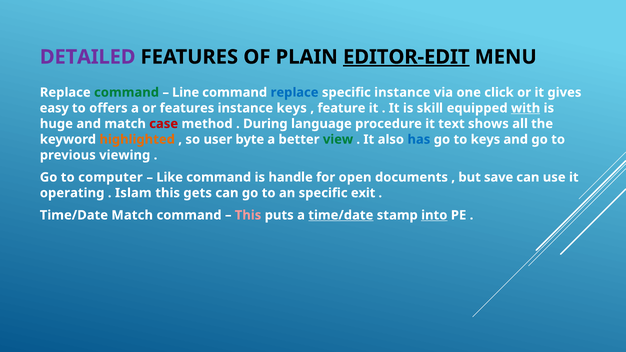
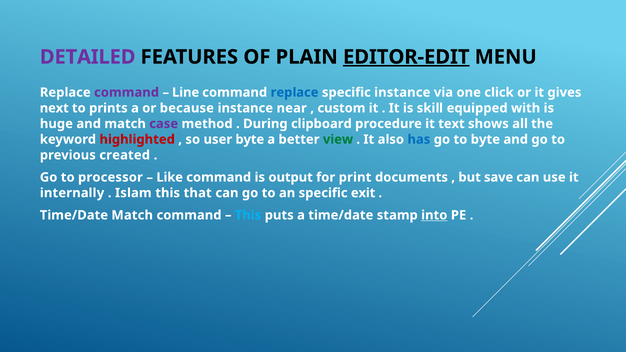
command at (127, 92) colour: green -> purple
easy: easy -> next
offers: offers -> prints
or features: features -> because
instance keys: keys -> near
feature: feature -> custom
with underline: present -> none
case colour: red -> purple
language: language -> clipboard
highlighted colour: orange -> red
to keys: keys -> byte
viewing: viewing -> created
computer: computer -> processor
handle: handle -> output
open: open -> print
operating: operating -> internally
gets: gets -> that
This at (248, 215) colour: pink -> light blue
time/date at (341, 215) underline: present -> none
